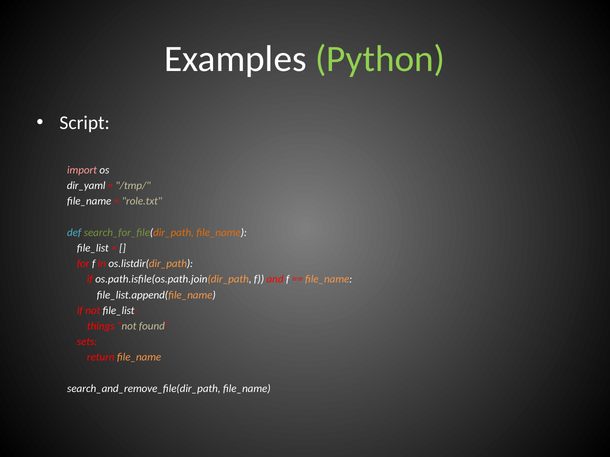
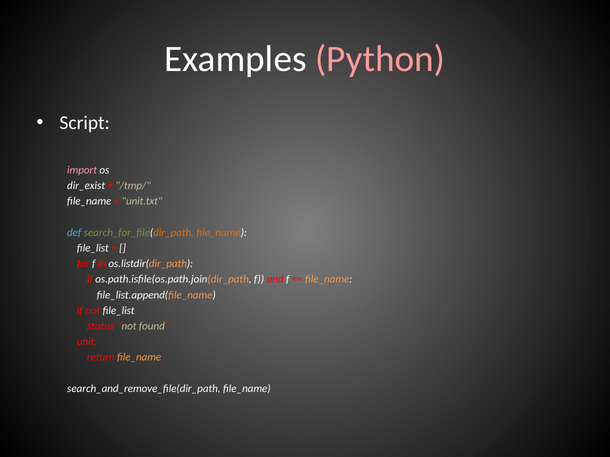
Python colour: light green -> pink
dir_yaml: dir_yaml -> dir_exist
role.txt: role.txt -> unit.txt
things: things -> status
sets: sets -> unit
